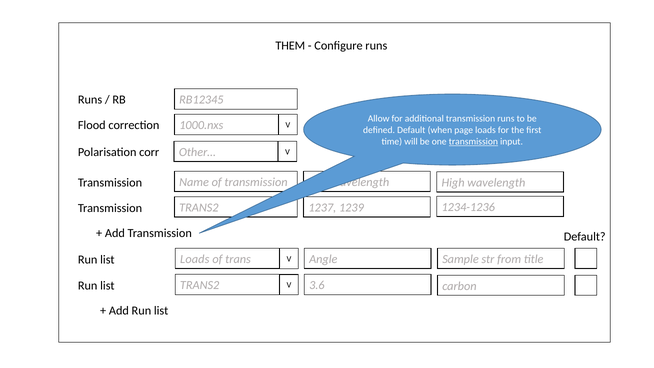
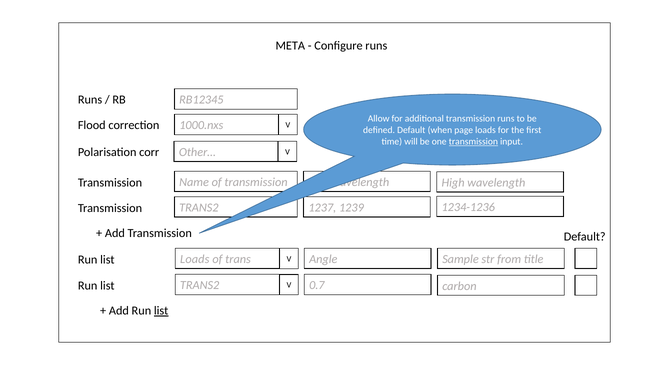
THEM: THEM -> META
3.6: 3.6 -> 0.7
list at (161, 311) underline: none -> present
